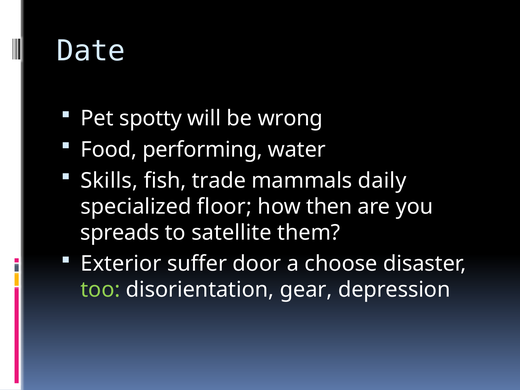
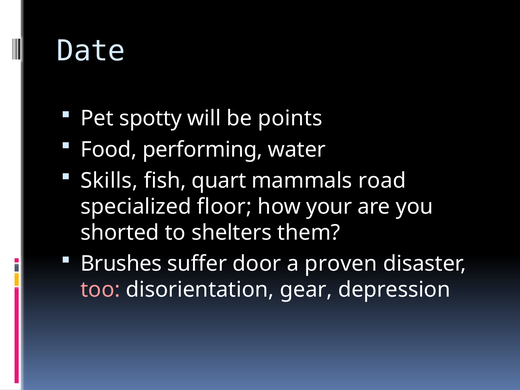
wrong: wrong -> points
trade: trade -> quart
daily: daily -> road
then: then -> your
spreads: spreads -> shorted
satellite: satellite -> shelters
Exterior: Exterior -> Brushes
choose: choose -> proven
too colour: light green -> pink
